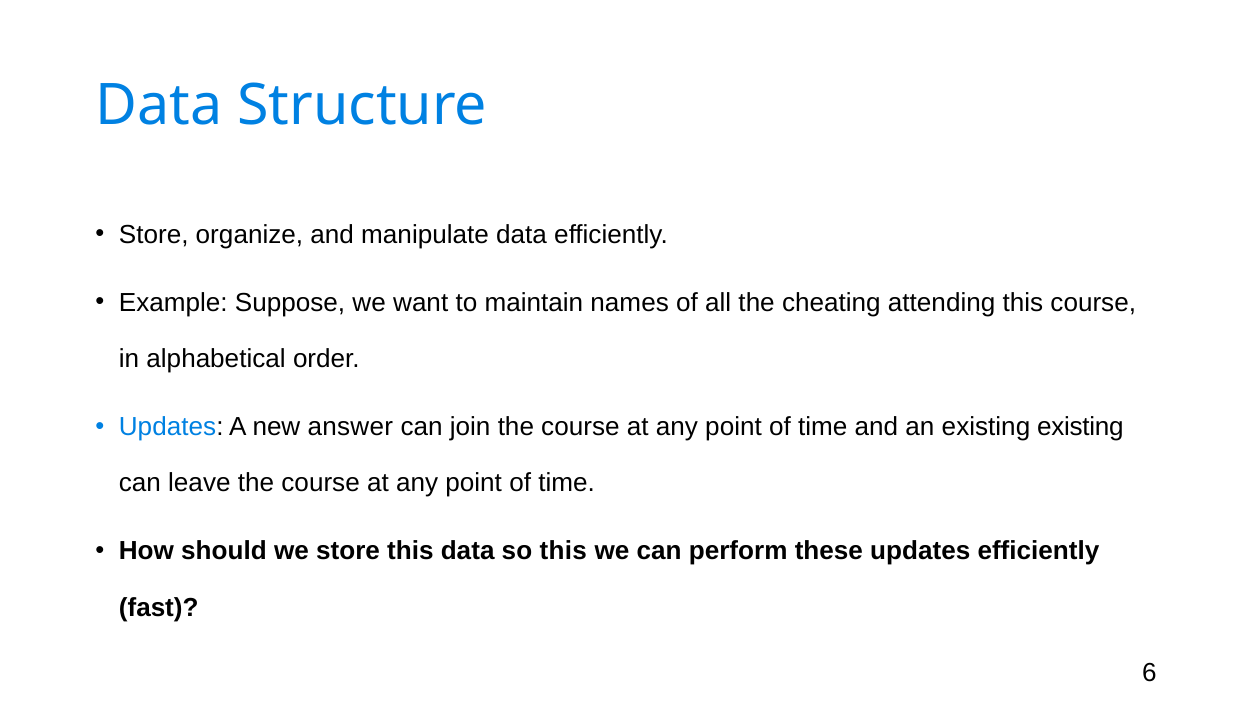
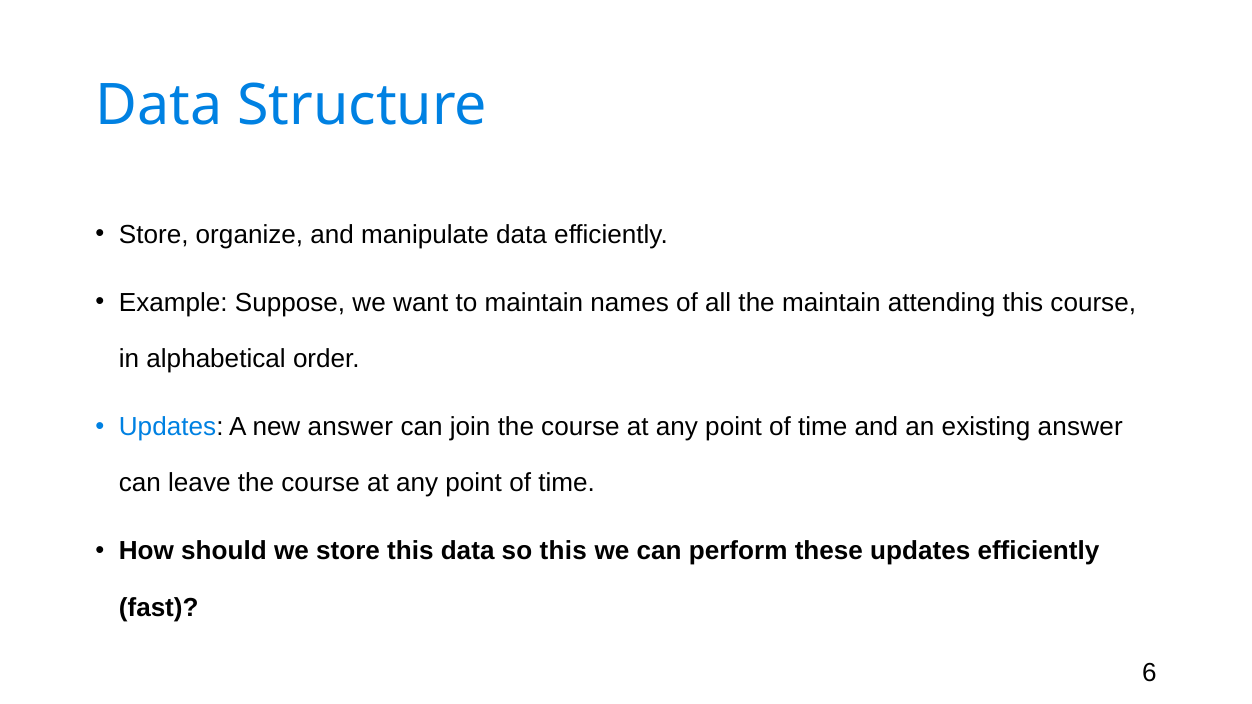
the cheating: cheating -> maintain
existing existing: existing -> answer
